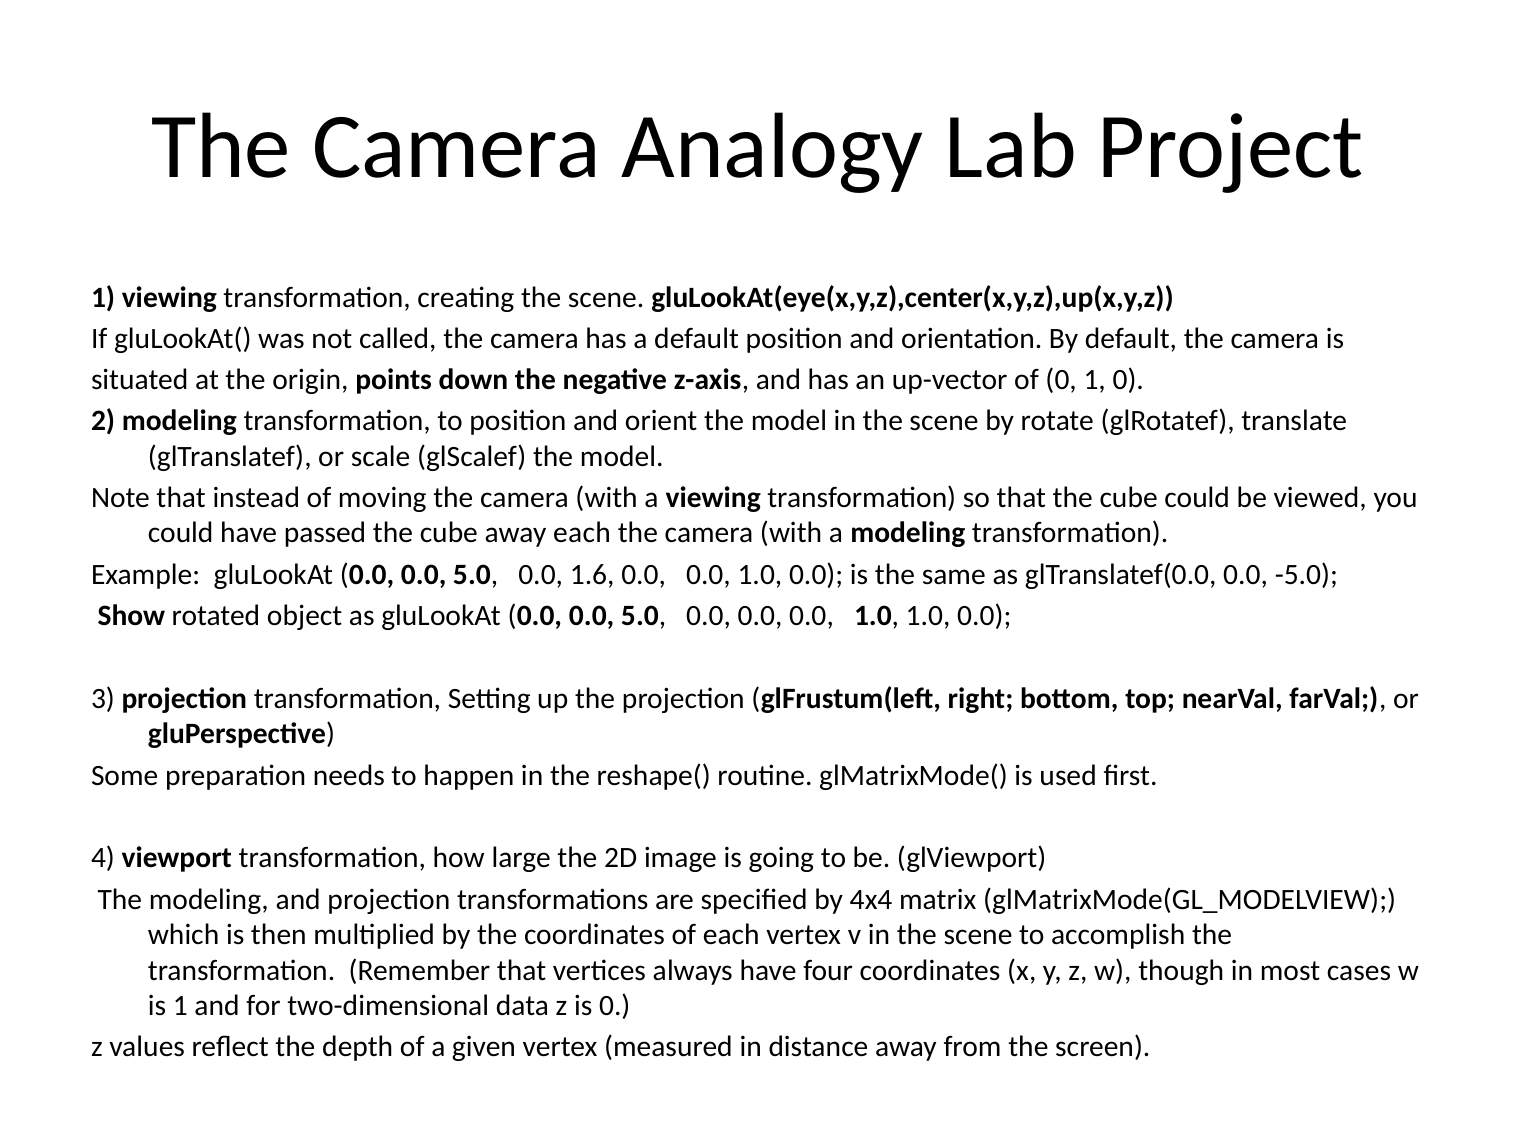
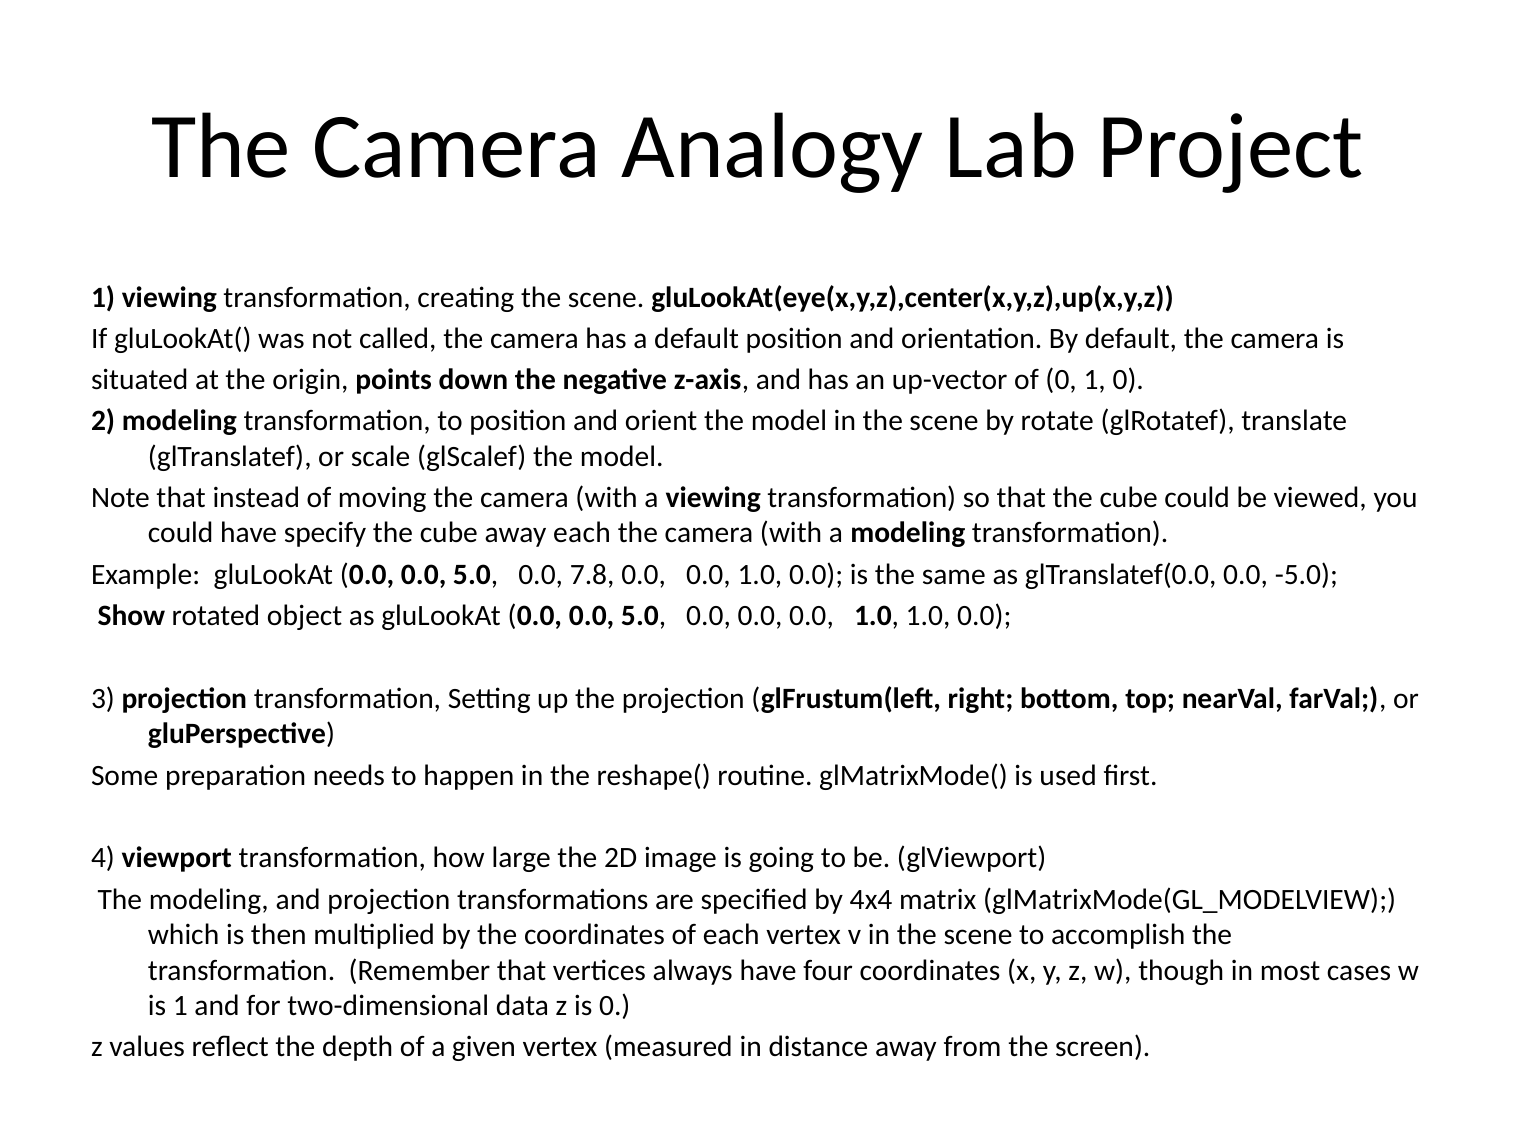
passed: passed -> specify
1.6: 1.6 -> 7.8
